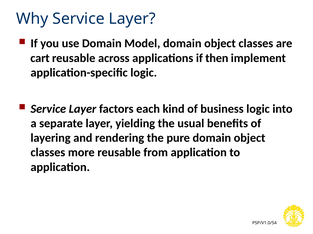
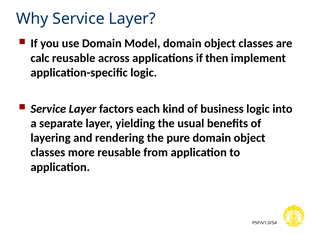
cart: cart -> calc
